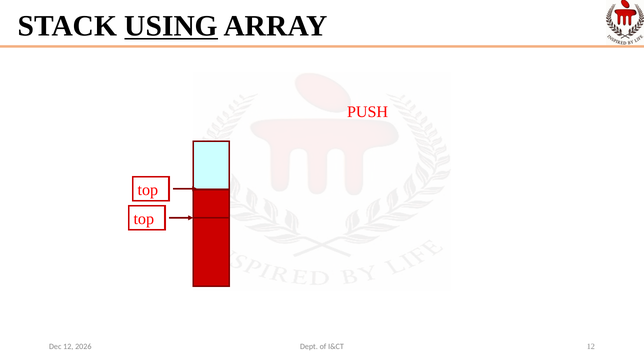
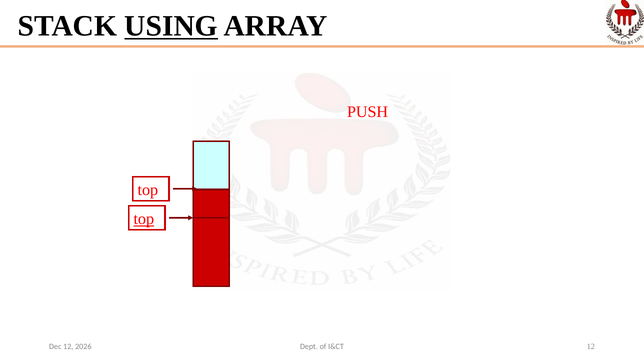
top at (144, 218) underline: none -> present
